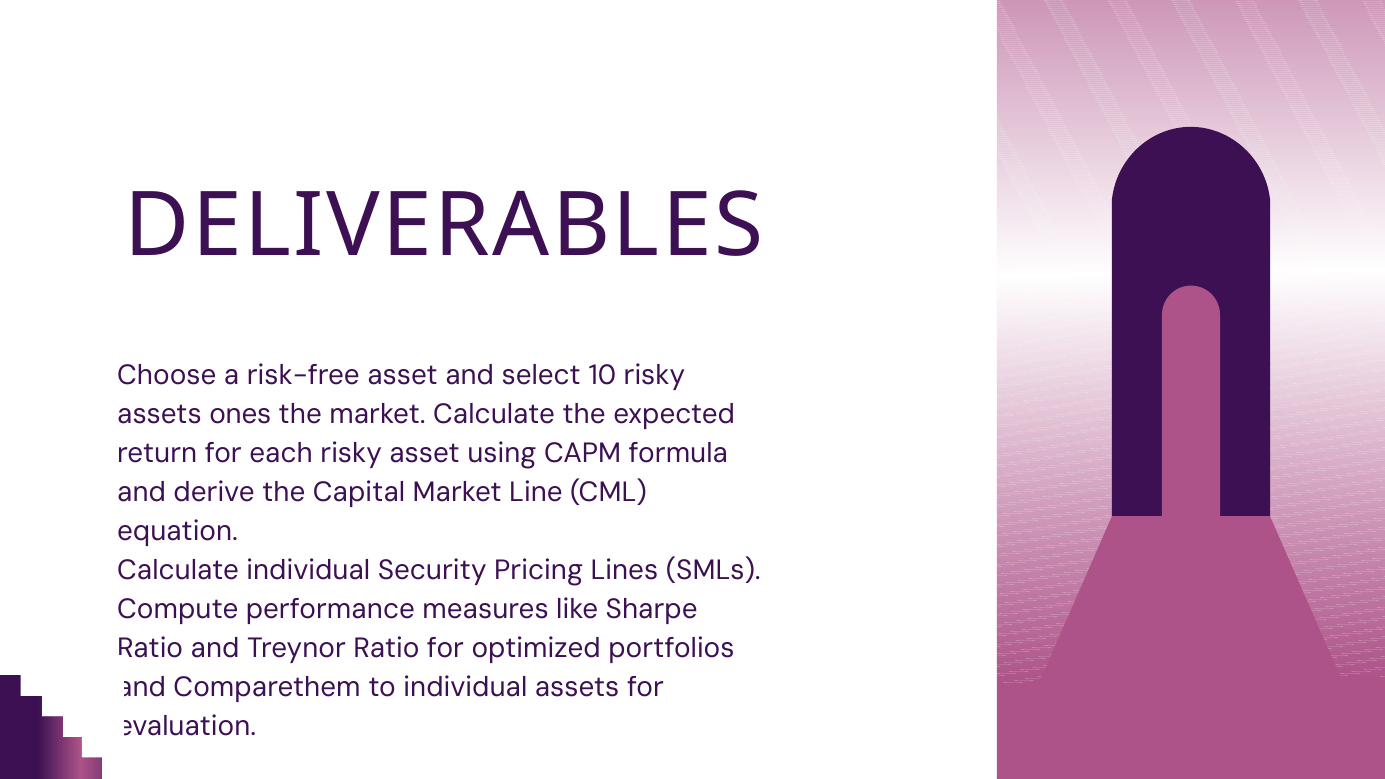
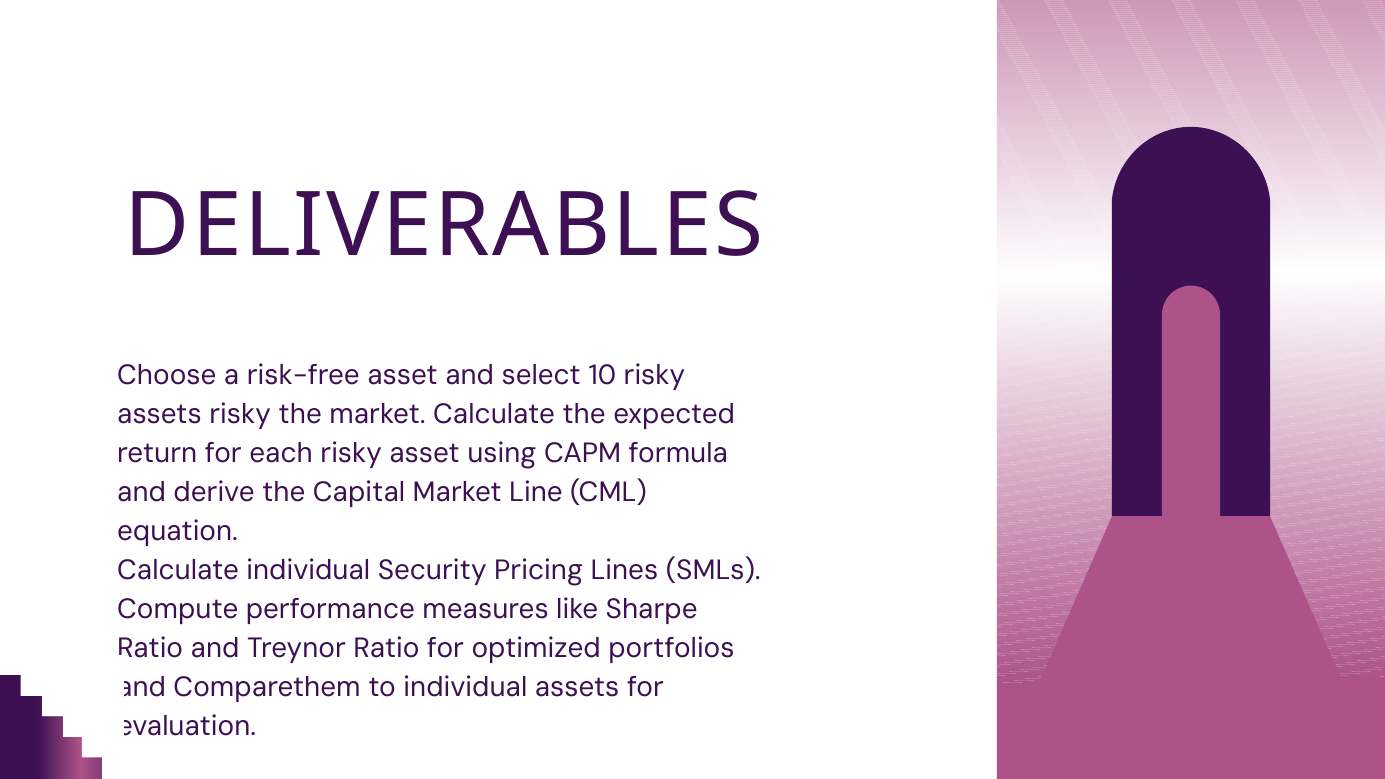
assets ones: ones -> risky
